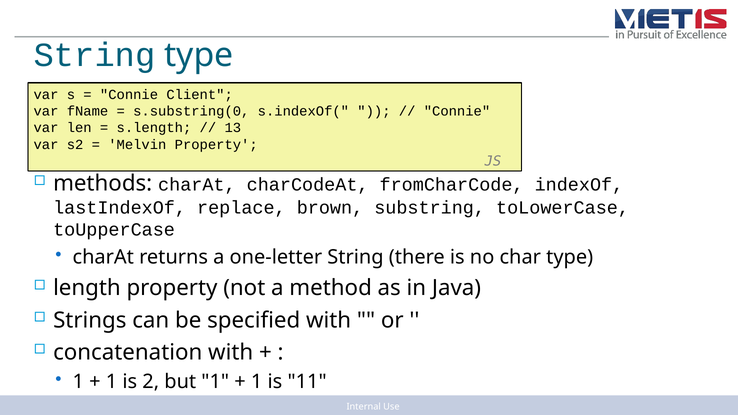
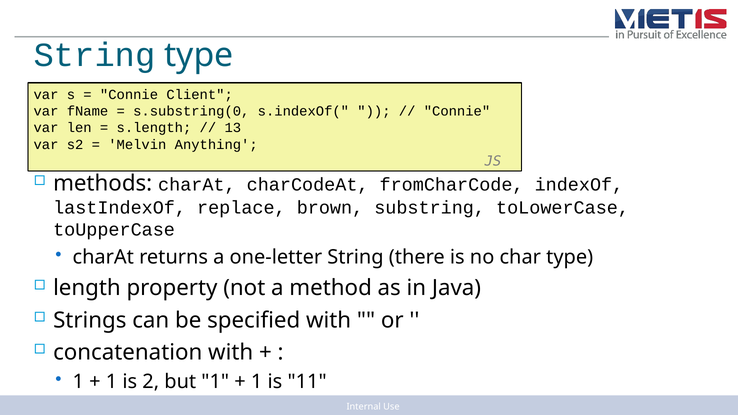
Melvin Property: Property -> Anything
